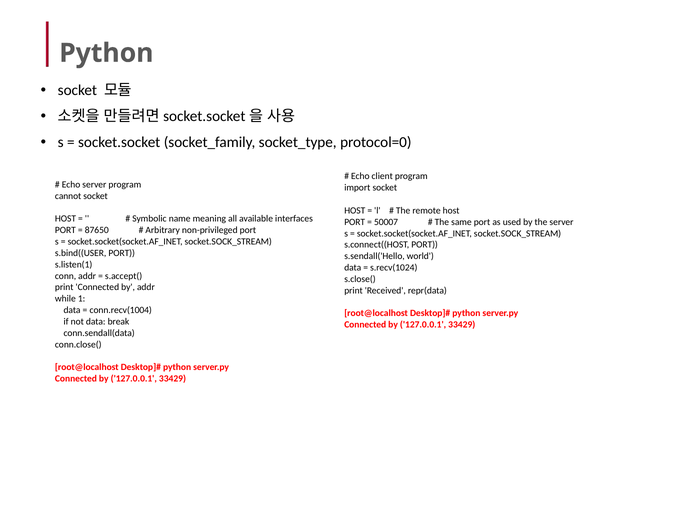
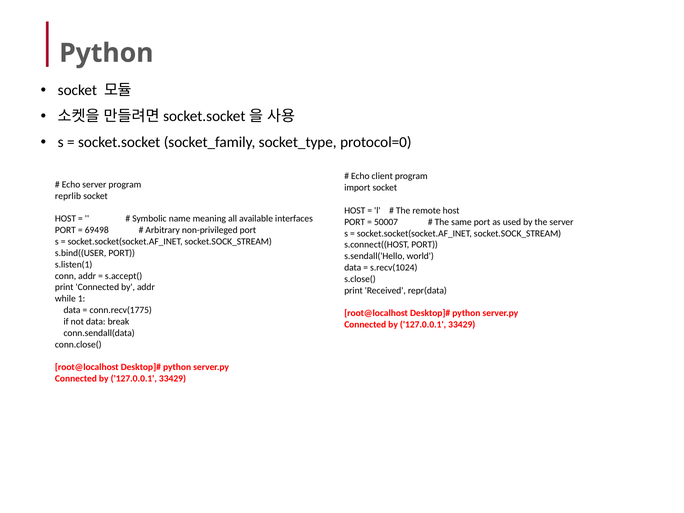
cannot: cannot -> reprlib
87650: 87650 -> 69498
conn.recv(1004: conn.recv(1004 -> conn.recv(1775
